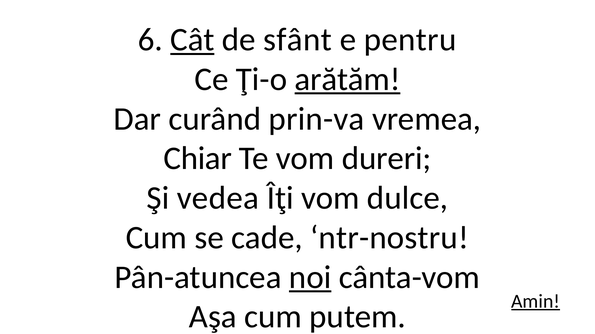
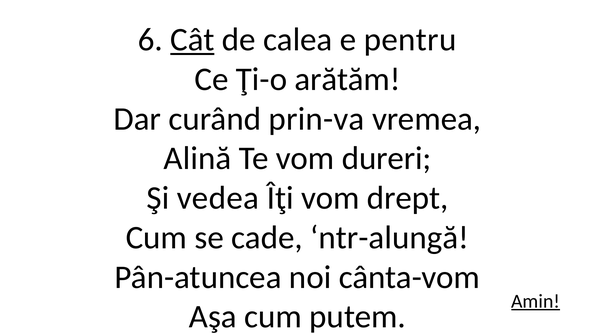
sfânt: sfânt -> calea
arătăm underline: present -> none
Chiar: Chiar -> Alină
dulce: dulce -> drept
ntr-nostru: ntr-nostru -> ntr-alungă
noi underline: present -> none
